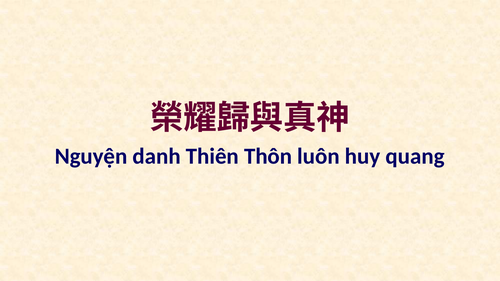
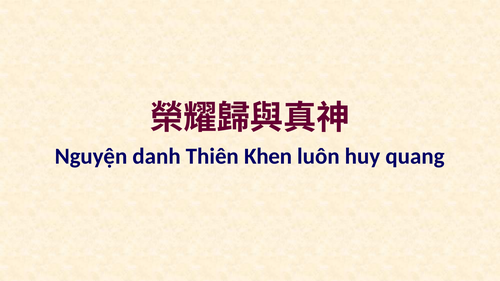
Thôn: Thôn -> Khen
